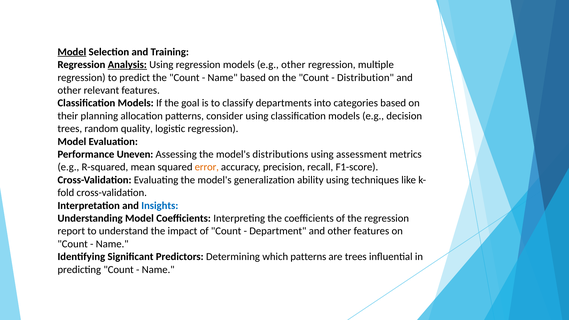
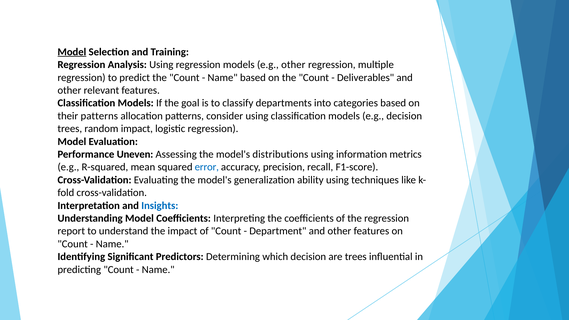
Analysis underline: present -> none
Distribution: Distribution -> Deliverables
their planning: planning -> patterns
random quality: quality -> impact
assessment: assessment -> information
error colour: orange -> blue
which patterns: patterns -> decision
